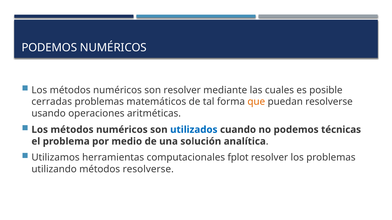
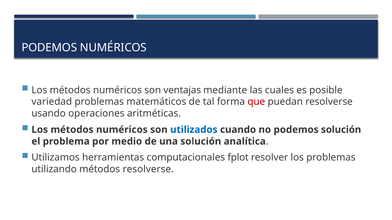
son resolver: resolver -> ventajas
cerradas: cerradas -> variedad
que colour: orange -> red
podemos técnicas: técnicas -> solución
